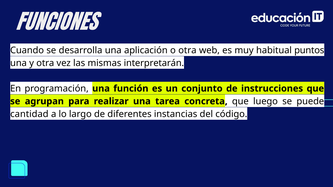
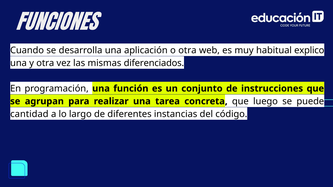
puntos: puntos -> explico
interpretarán: interpretarán -> diferenciados
